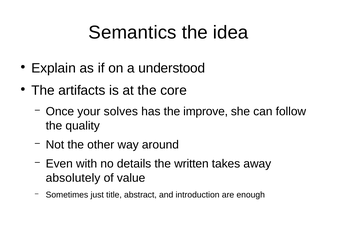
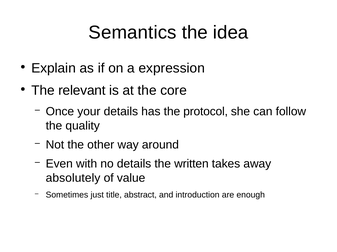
understood: understood -> expression
artifacts: artifacts -> relevant
your solves: solves -> details
improve: improve -> protocol
